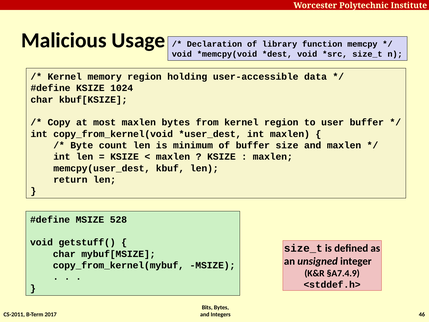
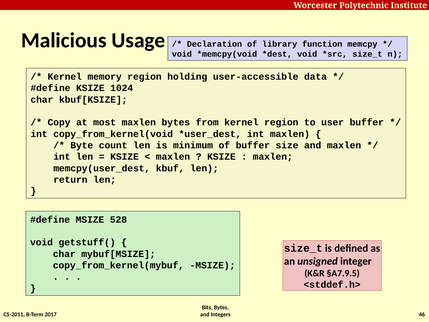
§A7.4.9: §A7.4.9 -> §A7.9.5
